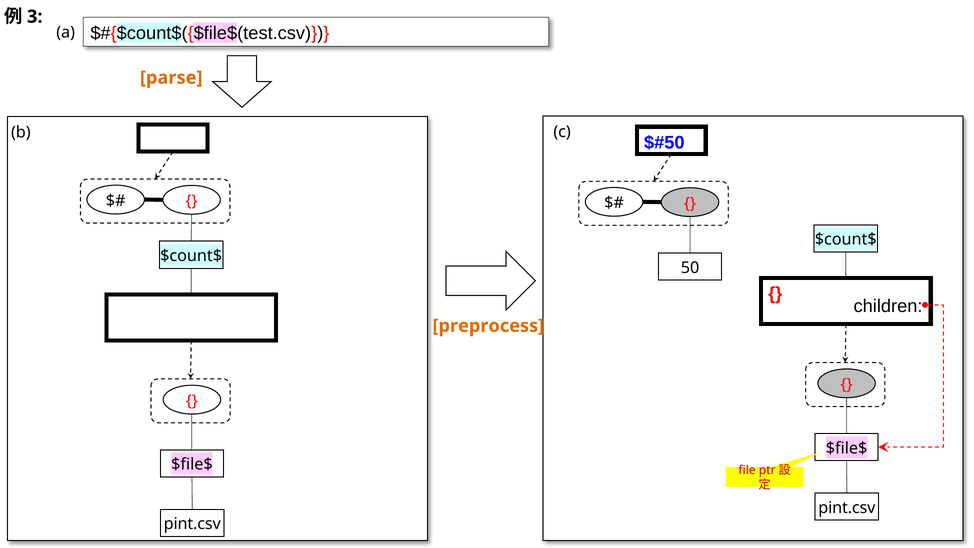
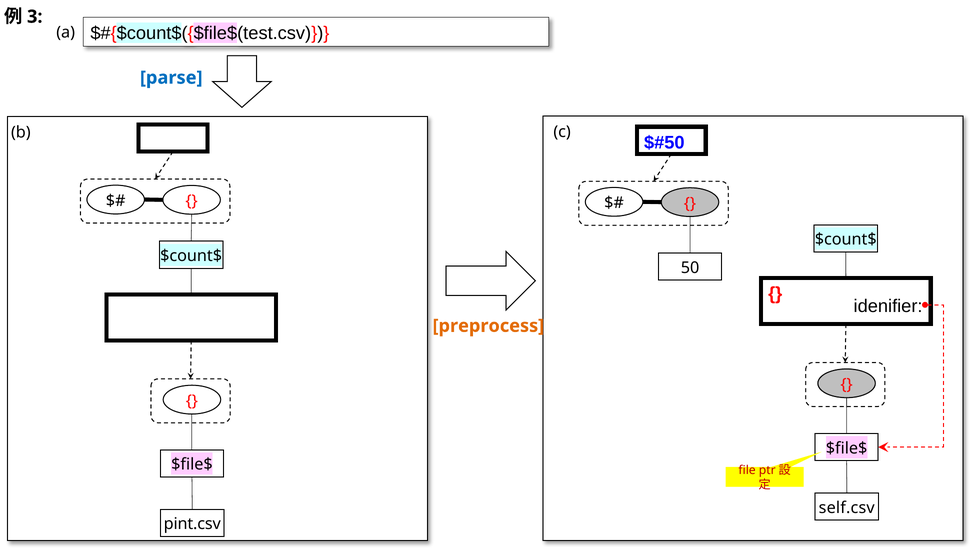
parse colour: orange -> blue
children: children -> idenifier
pint.csv at (847, 508): pint.csv -> self.csv
